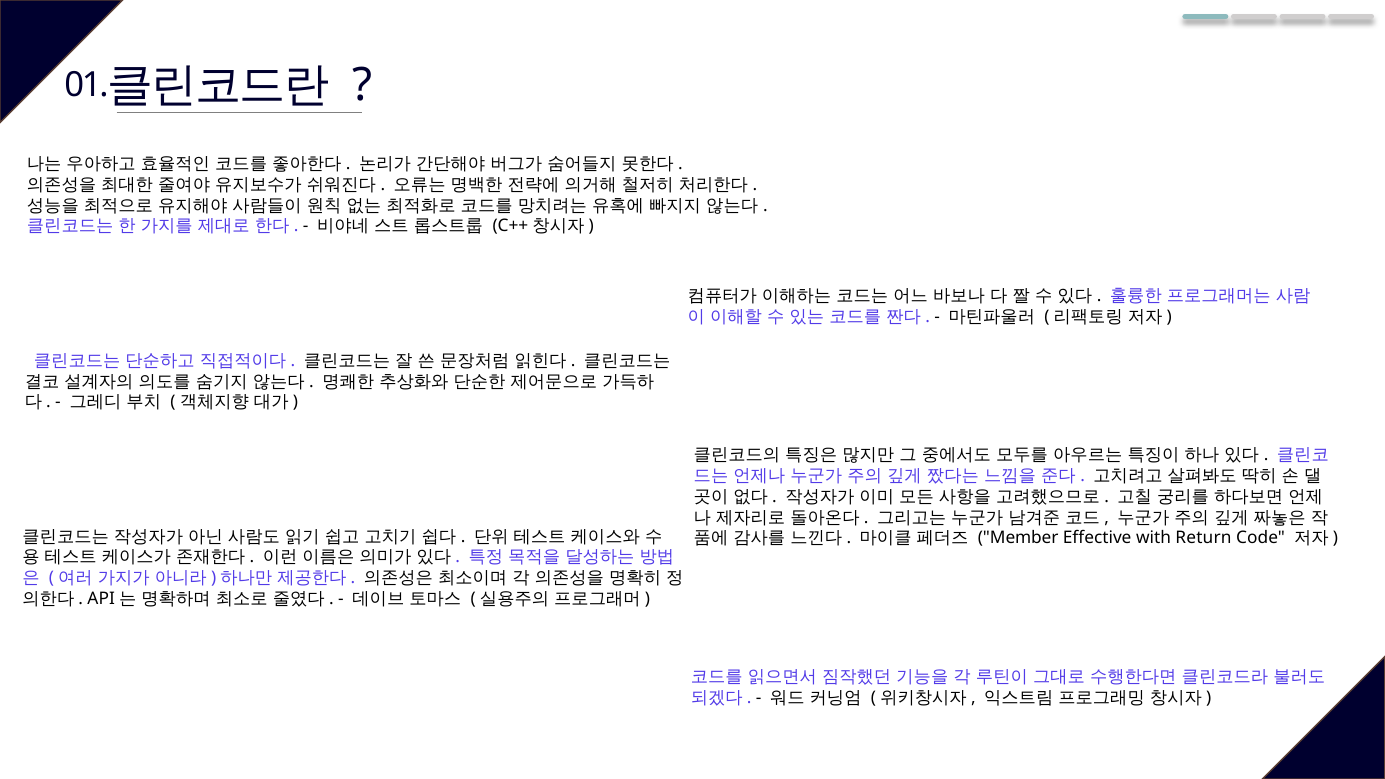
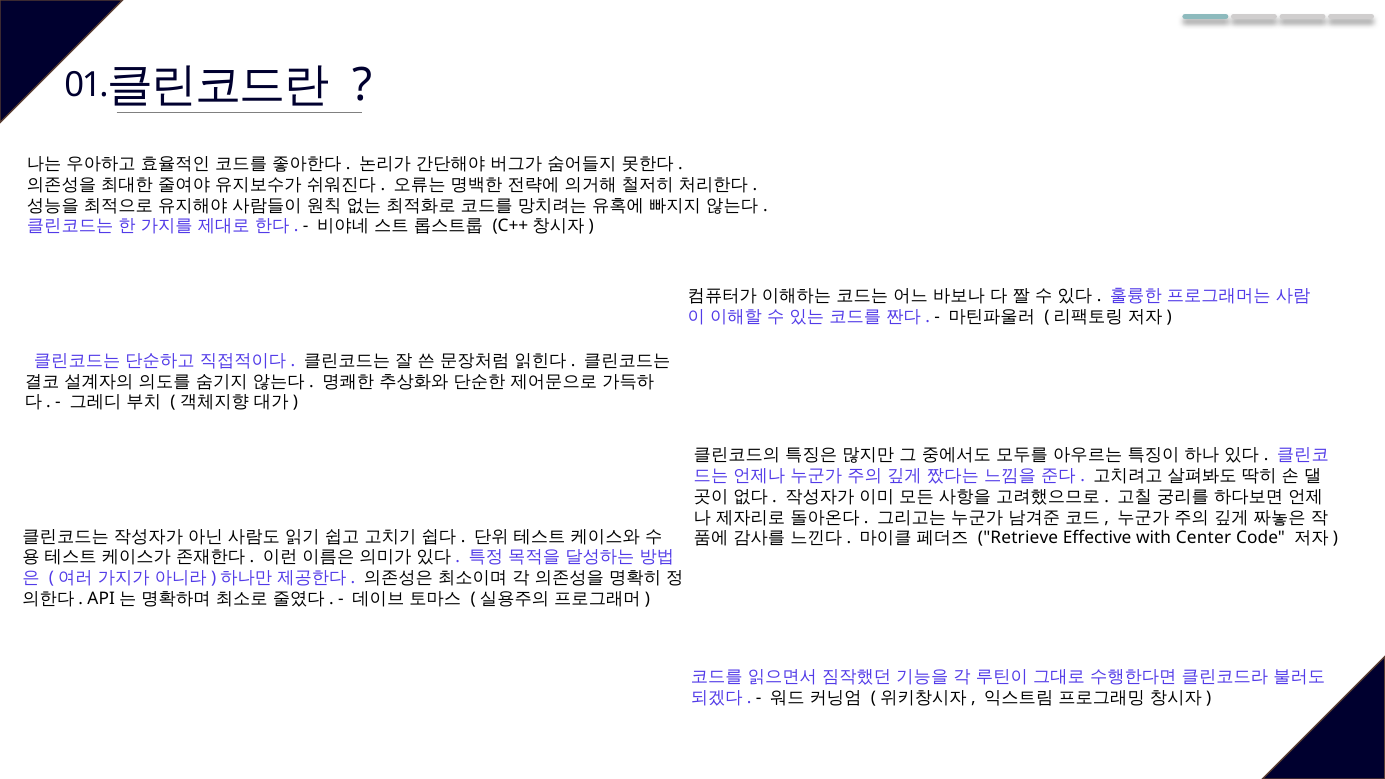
Member: Member -> Retrieve
Return: Return -> Center
